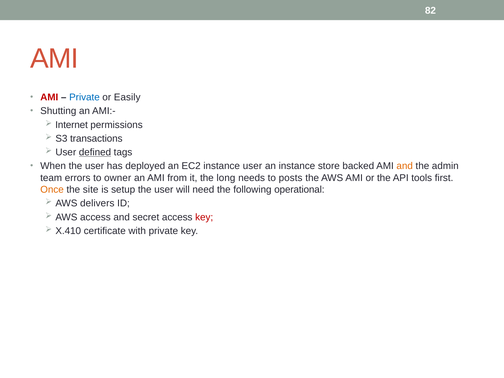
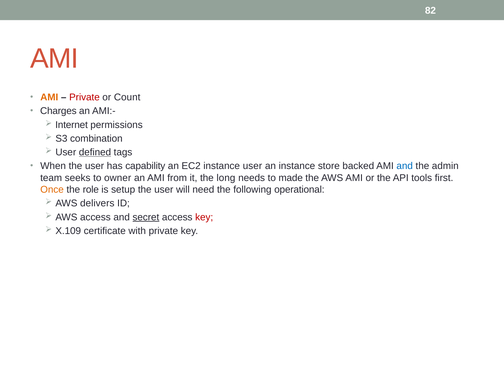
AMI at (49, 97) colour: red -> orange
Private at (84, 97) colour: blue -> red
Easily: Easily -> Count
Shutting: Shutting -> Charges
transactions: transactions -> combination
deployed: deployed -> capability
and at (405, 166) colour: orange -> blue
errors: errors -> seeks
posts: posts -> made
site: site -> role
secret underline: none -> present
X.410: X.410 -> X.109
